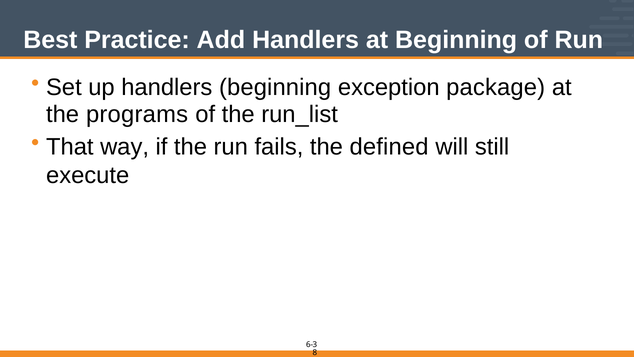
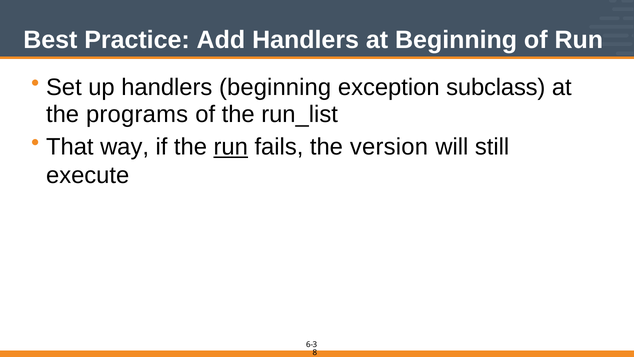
package: package -> subclass
run at (231, 147) underline: none -> present
defined: defined -> version
